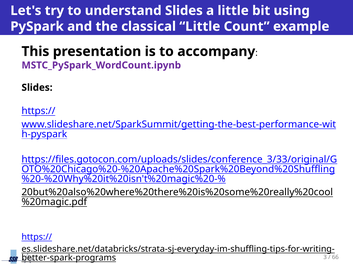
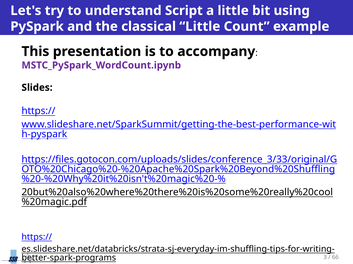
understand Slides: Slides -> Script
